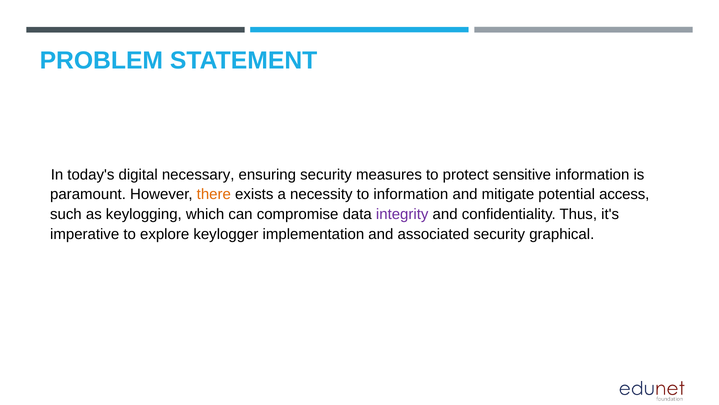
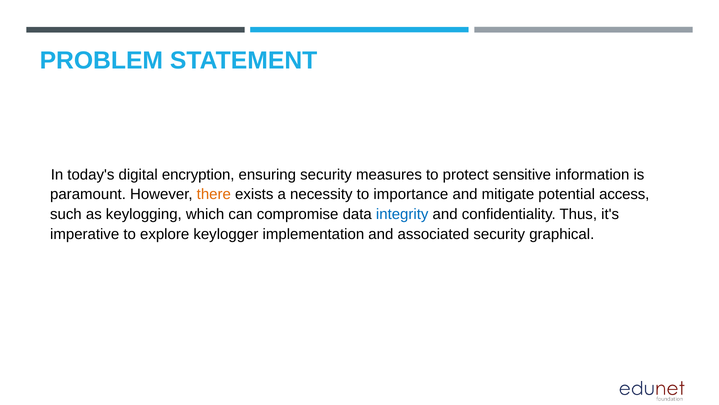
necessary: necessary -> encryption
to information: information -> importance
integrity colour: purple -> blue
